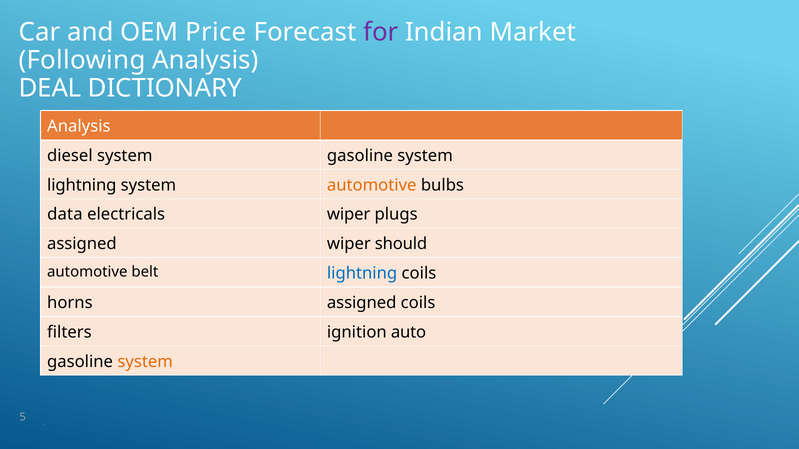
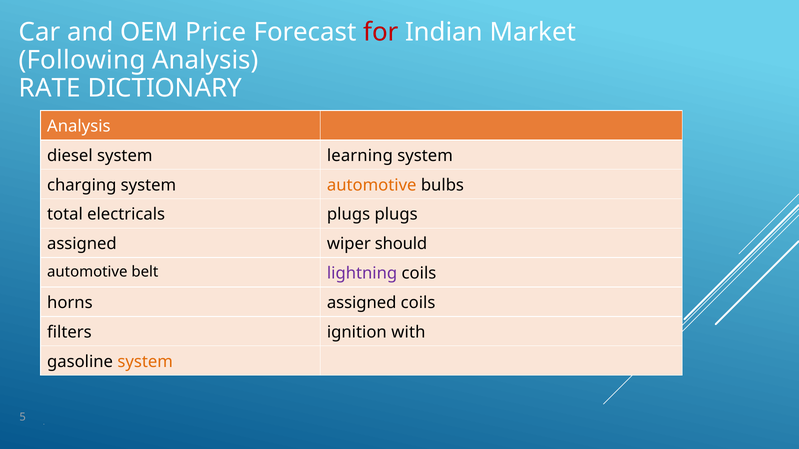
for colour: purple -> red
DEAL: DEAL -> RATE
system gasoline: gasoline -> learning
lightning at (82, 185): lightning -> charging
data: data -> total
electricals wiper: wiper -> plugs
lightning at (362, 274) colour: blue -> purple
auto: auto -> with
